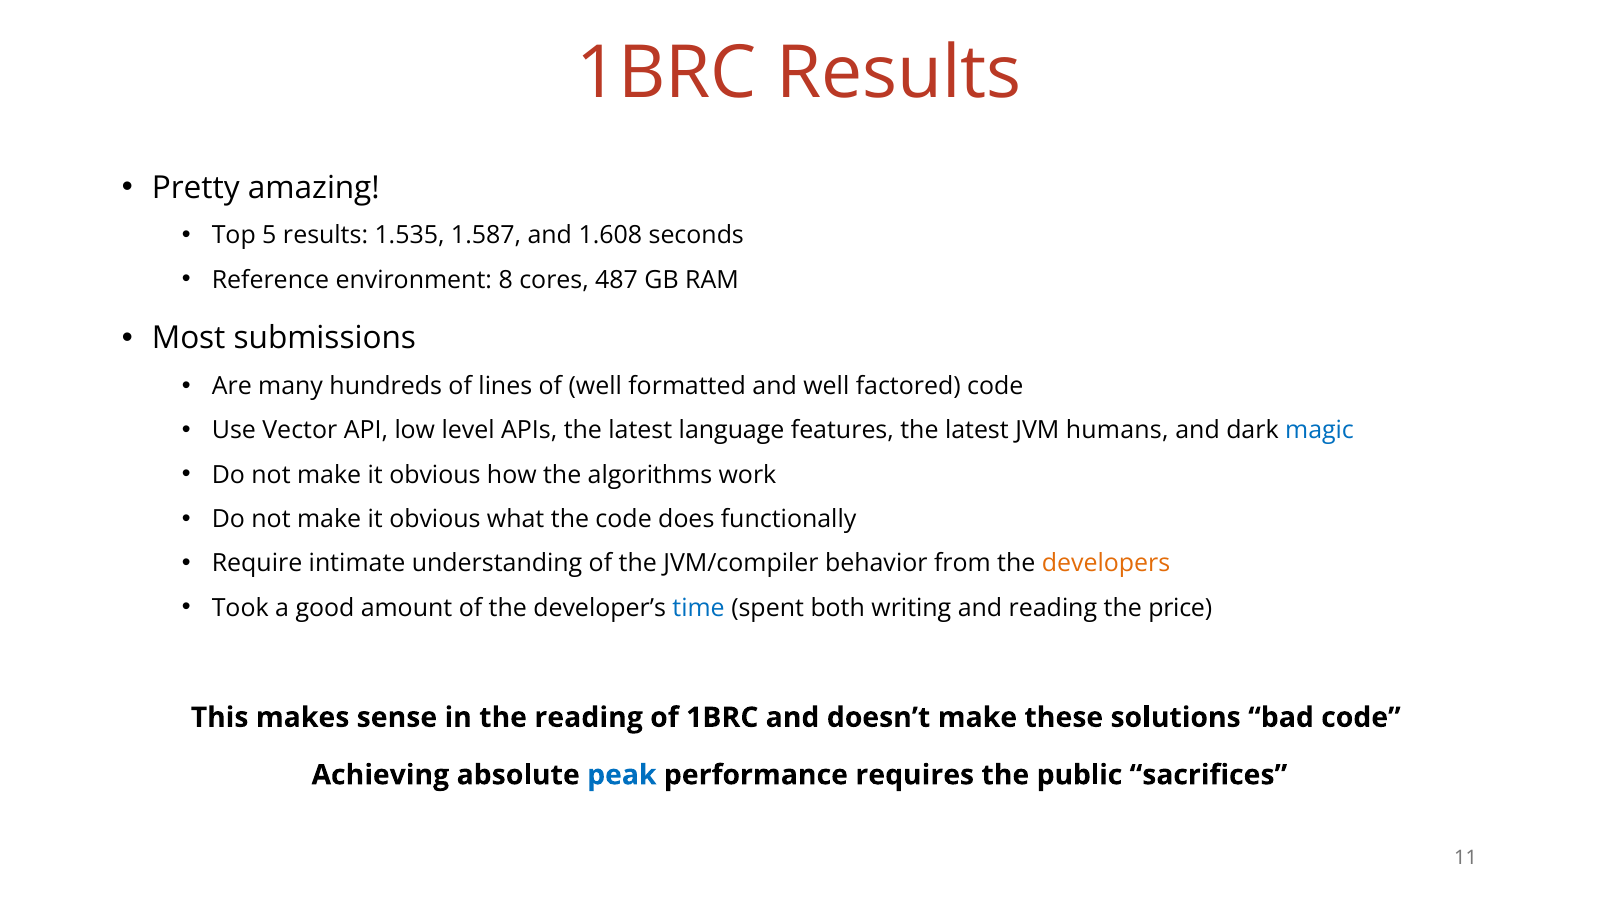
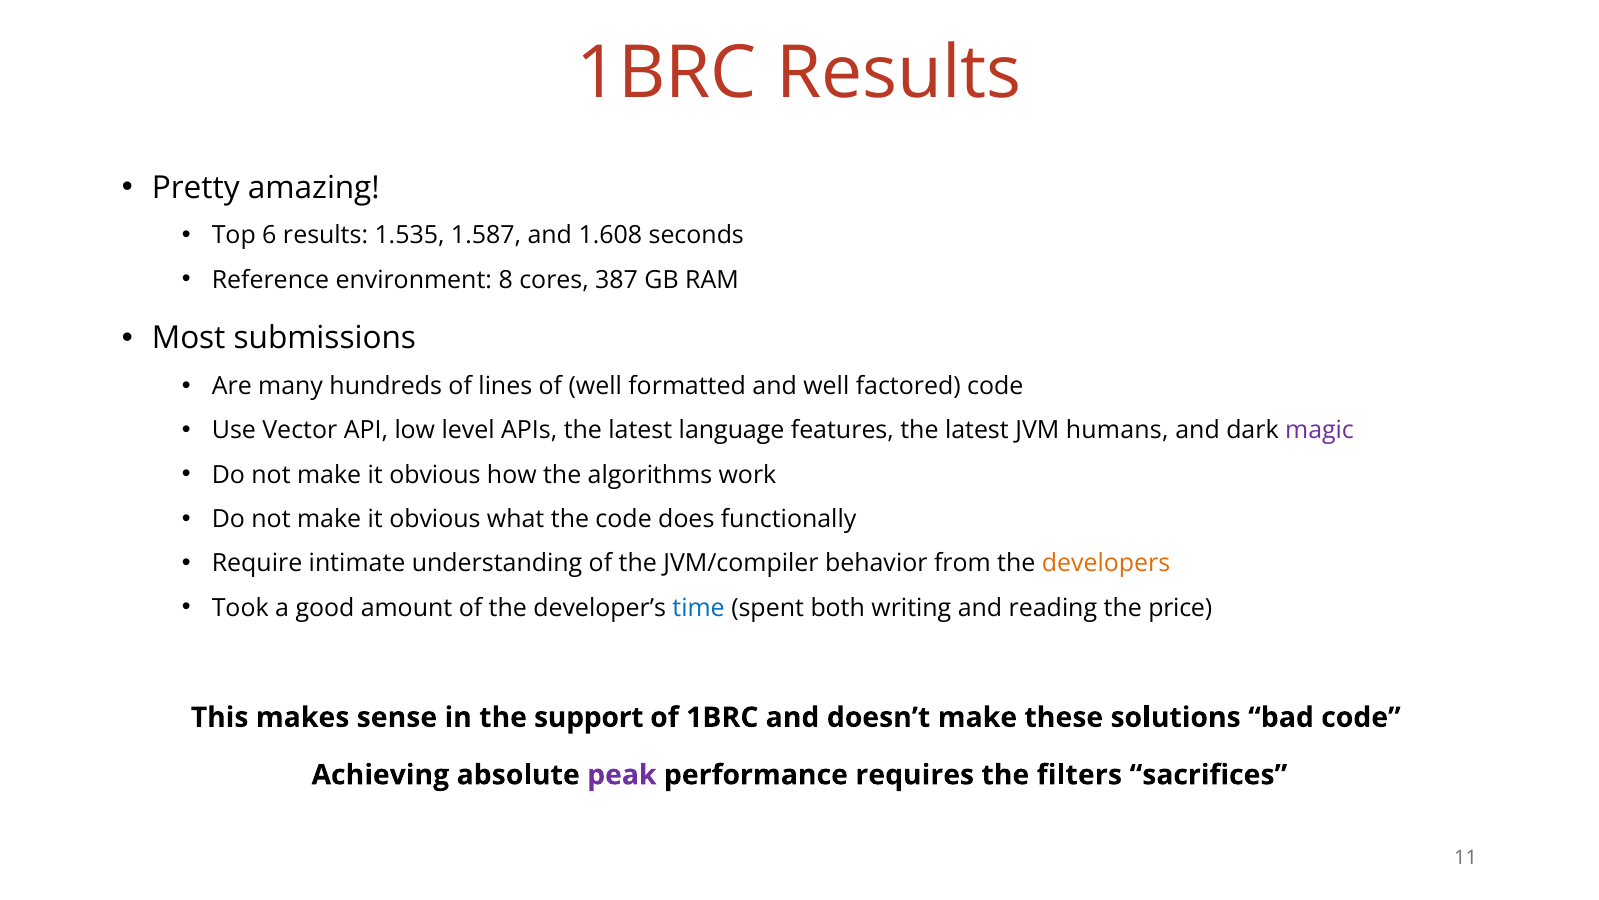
5: 5 -> 6
487: 487 -> 387
magic colour: blue -> purple
the reading: reading -> support
peak colour: blue -> purple
public: public -> filters
